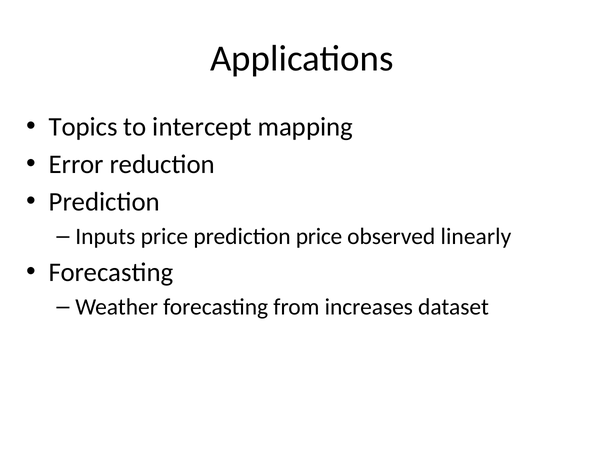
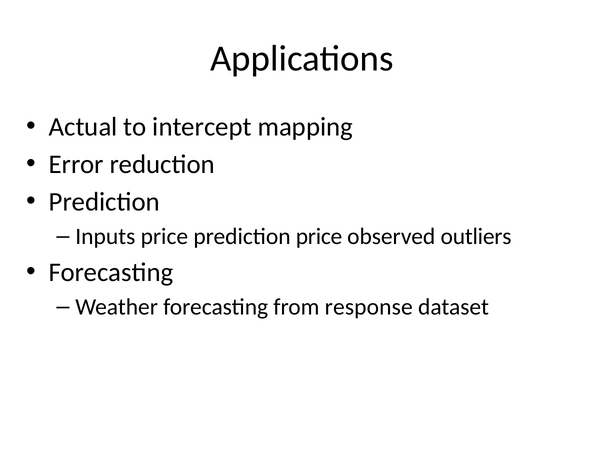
Topics: Topics -> Actual
linearly: linearly -> outliers
increases: increases -> response
